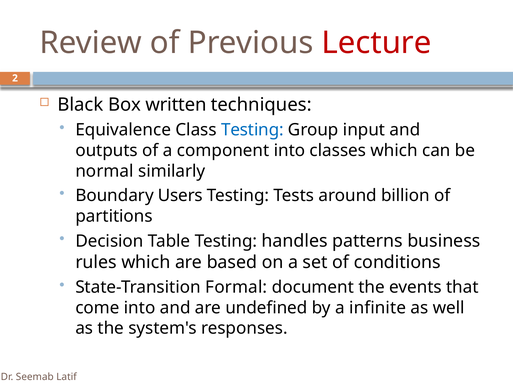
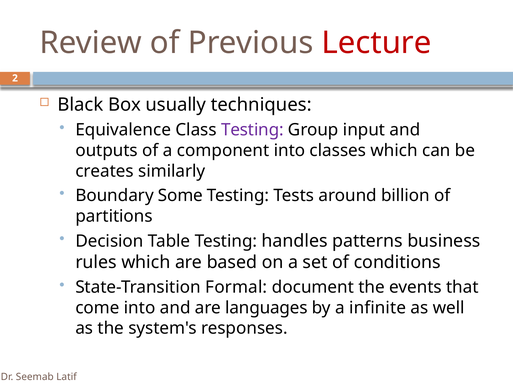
written: written -> usually
Testing at (252, 130) colour: blue -> purple
normal: normal -> creates
Users: Users -> Some
undefined: undefined -> languages
